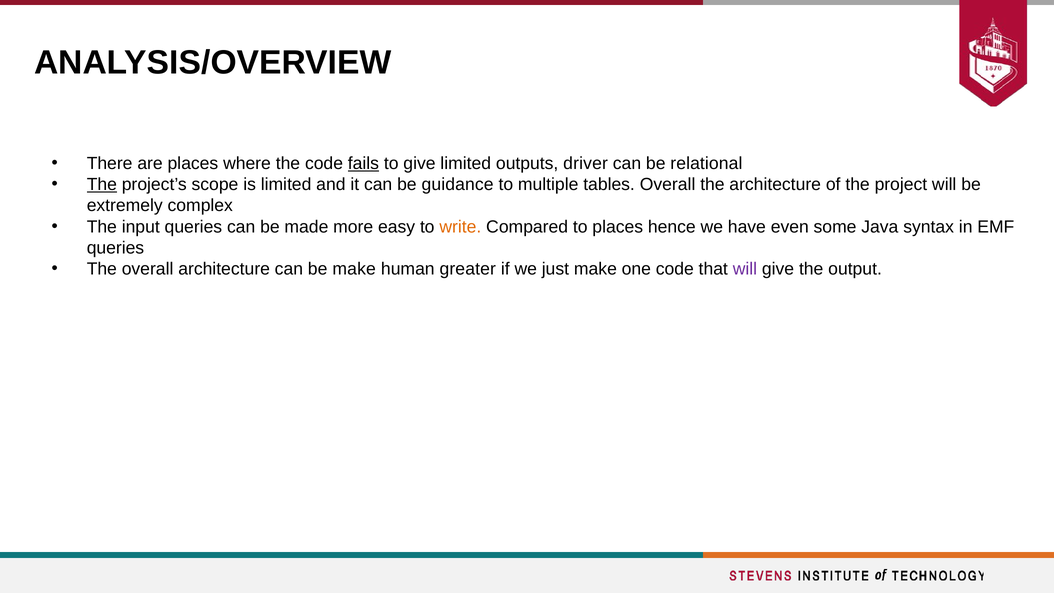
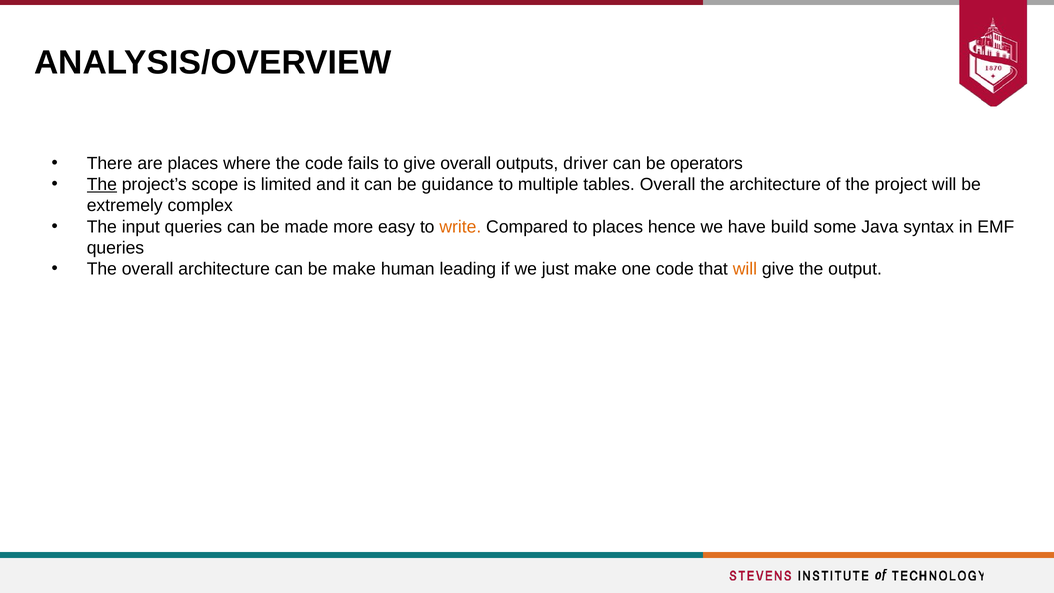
fails underline: present -> none
give limited: limited -> overall
relational: relational -> operators
even: even -> build
greater: greater -> leading
will at (745, 269) colour: purple -> orange
